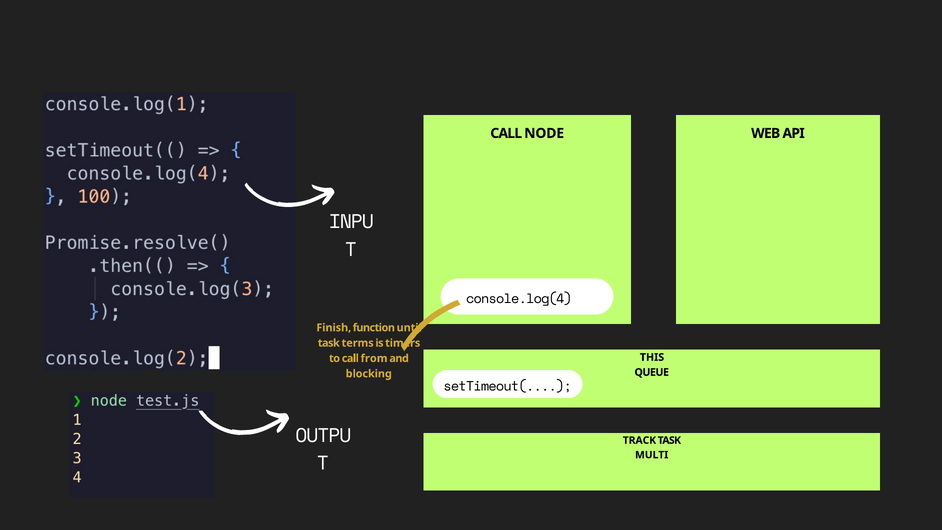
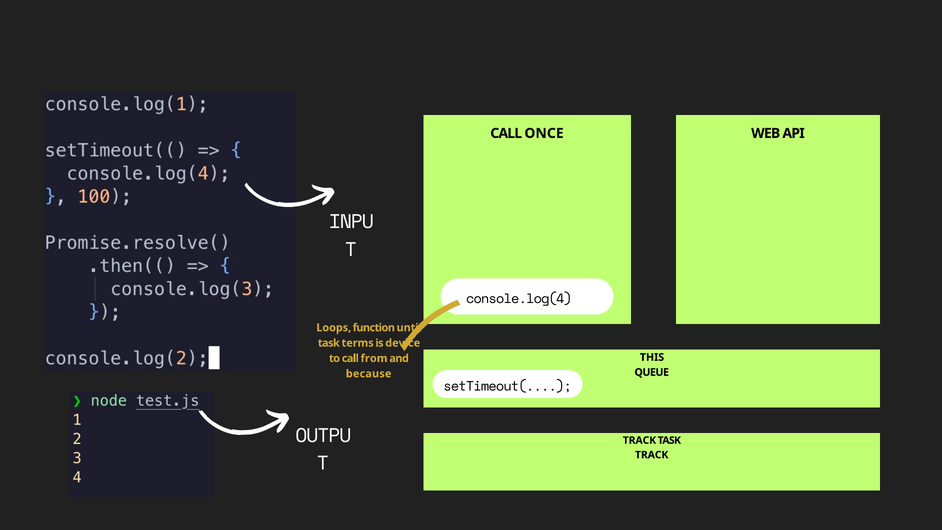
NODE: NODE -> ONCE
Finish: Finish -> Loops
timers: timers -> device
blocking: blocking -> because
MULTI at (652, 455): MULTI -> TRACK
